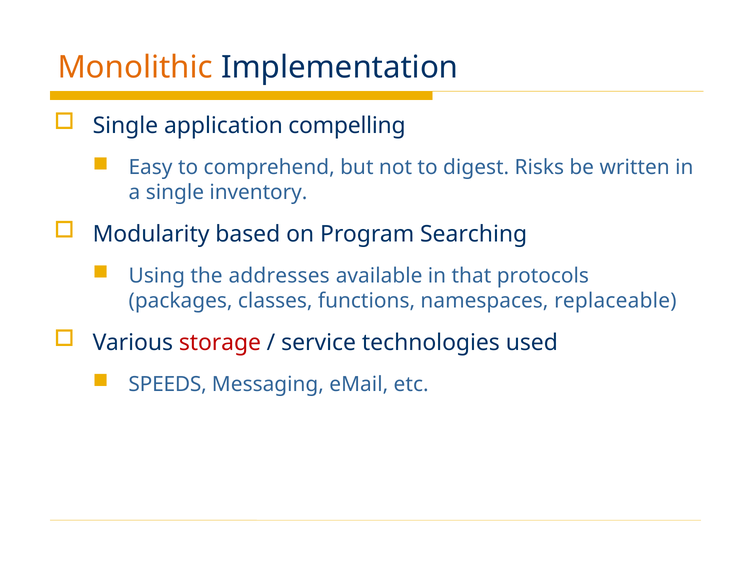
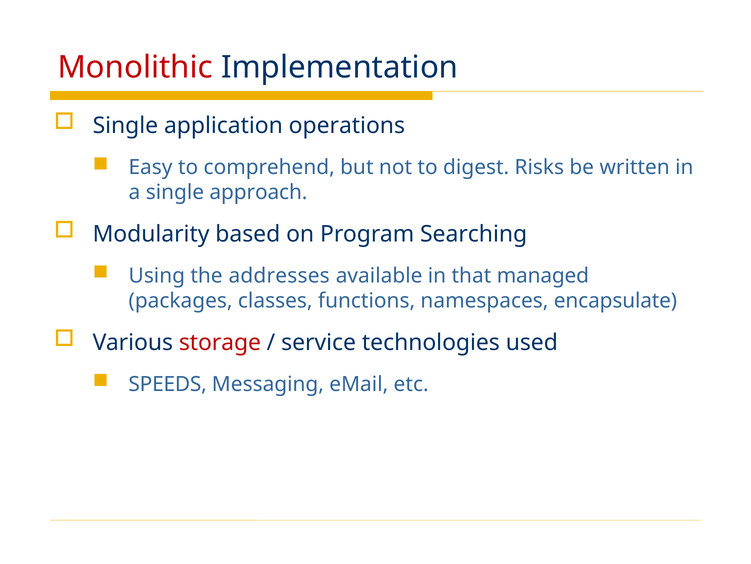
Monolithic colour: orange -> red
compelling: compelling -> operations
inventory: inventory -> approach
protocols: protocols -> managed
replaceable: replaceable -> encapsulate
